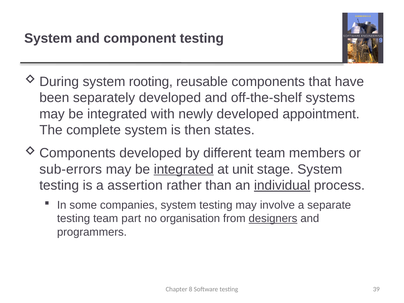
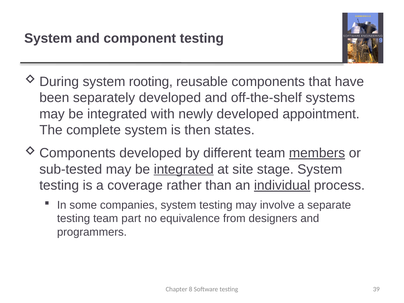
members underline: none -> present
sub-errors: sub-errors -> sub-tested
unit: unit -> site
assertion: assertion -> coverage
organisation: organisation -> equivalence
designers underline: present -> none
